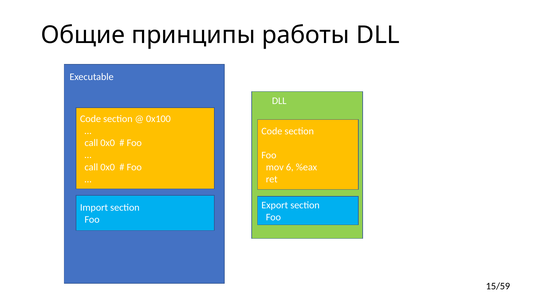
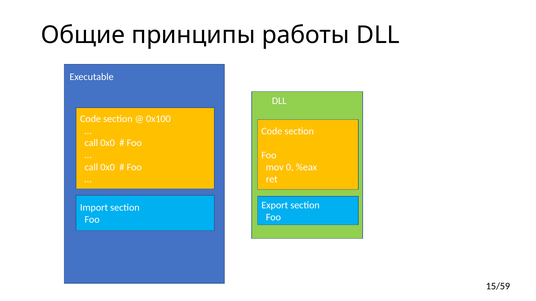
6: 6 -> 0
